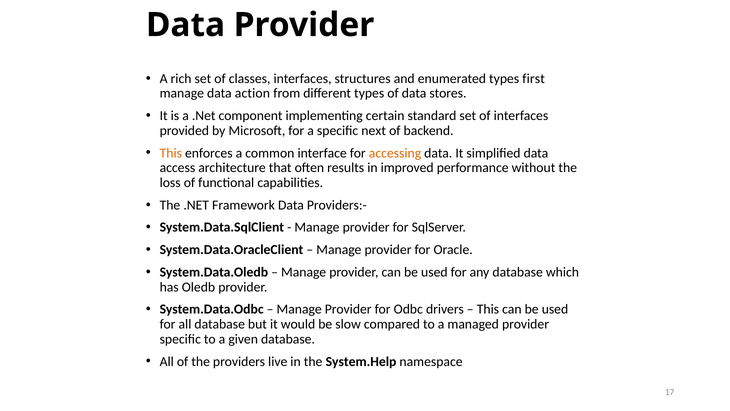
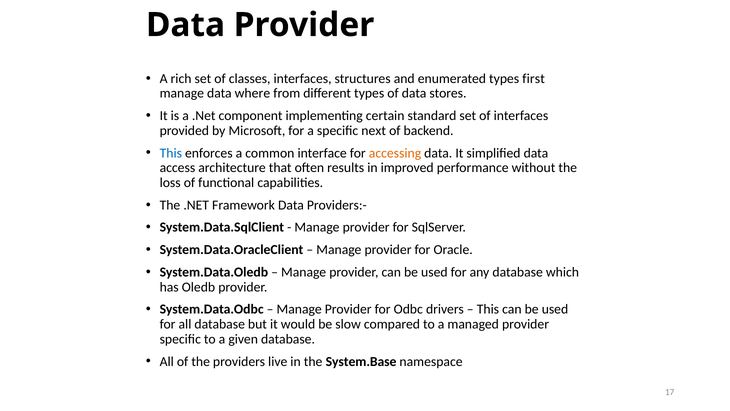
action: action -> where
This at (171, 153) colour: orange -> blue
System.Help: System.Help -> System.Base
